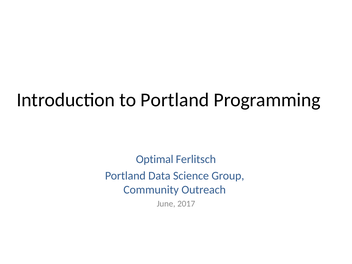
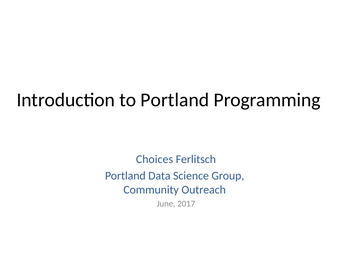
Optimal: Optimal -> Choices
